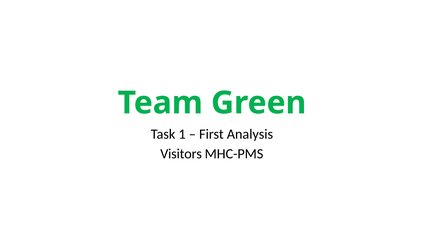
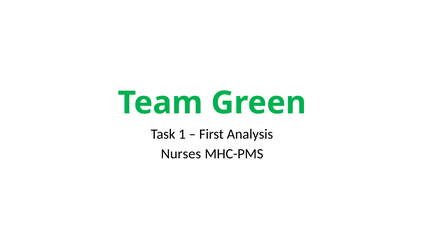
Visitors: Visitors -> Nurses
